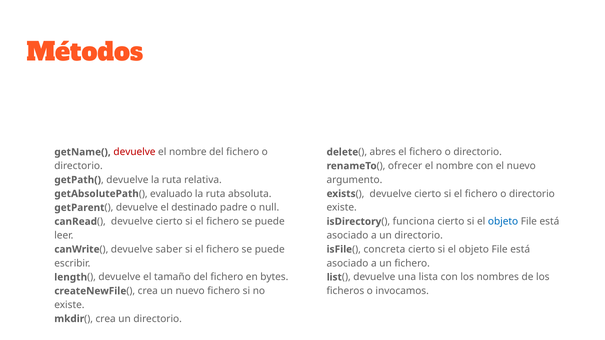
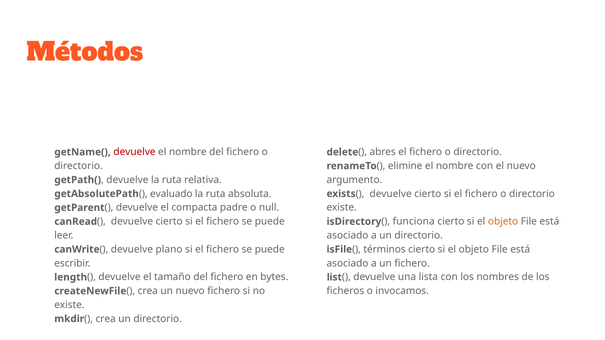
ofrecer: ofrecer -> elimine
destinado: destinado -> compacta
objeto at (503, 222) colour: blue -> orange
saber: saber -> plano
concreta: concreta -> términos
